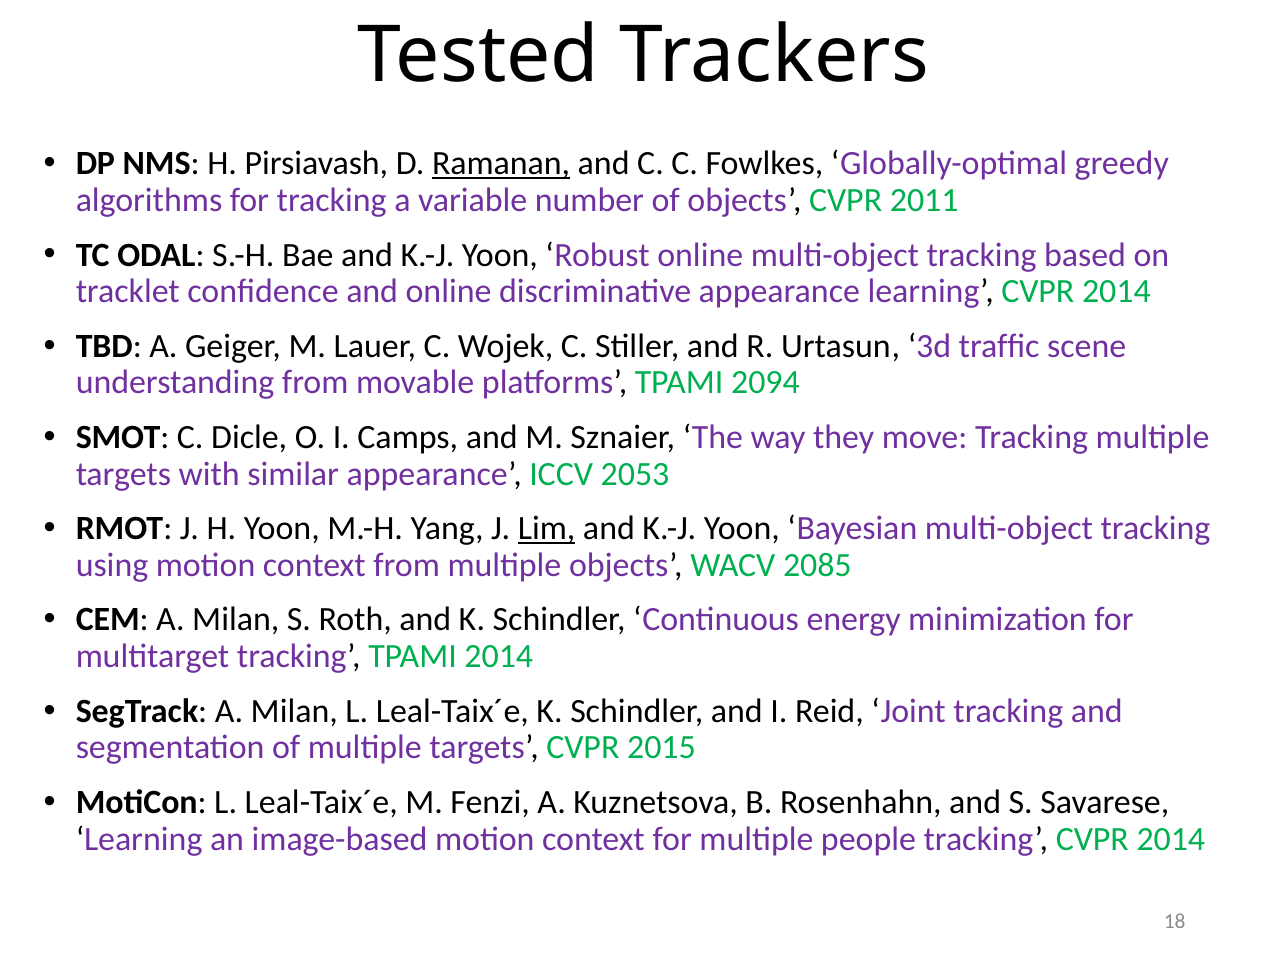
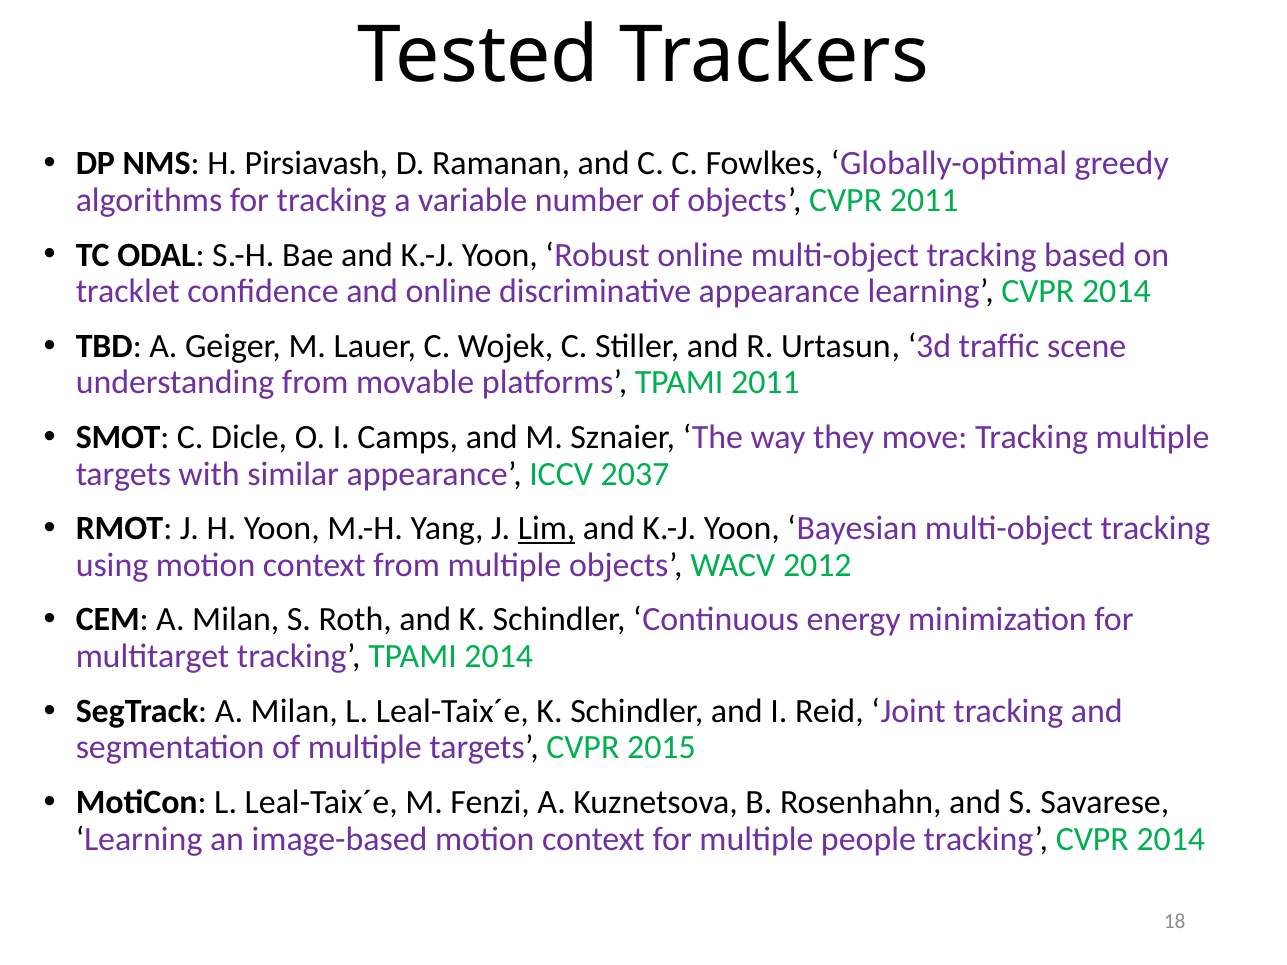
Ramanan underline: present -> none
TPAMI 2094: 2094 -> 2011
2053: 2053 -> 2037
2085: 2085 -> 2012
